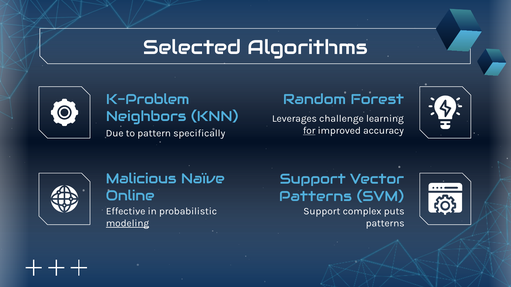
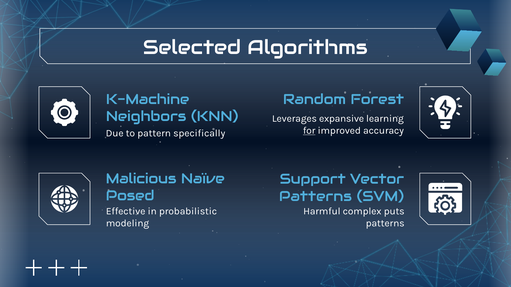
K-Problem: K-Problem -> K-Machine
challenge: challenge -> expansive
Online: Online -> Posed
Support at (322, 212): Support -> Harmful
modeling underline: present -> none
